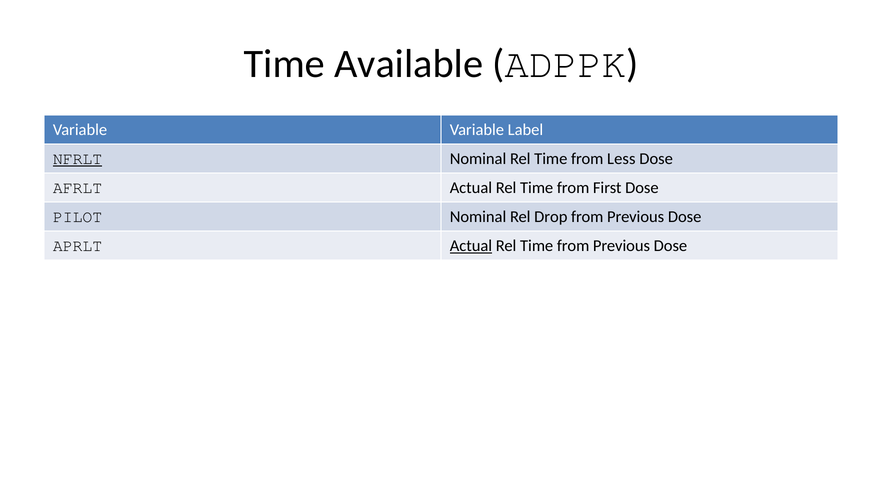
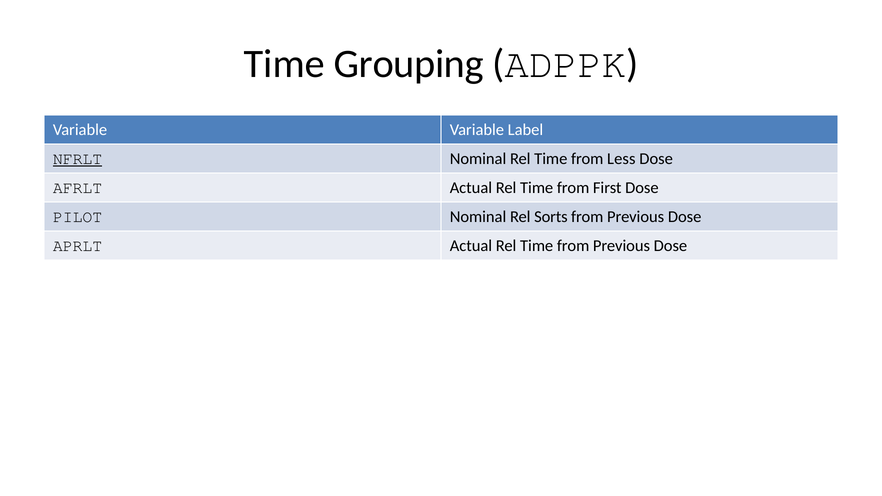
Available: Available -> Grouping
Drop: Drop -> Sorts
Actual at (471, 246) underline: present -> none
